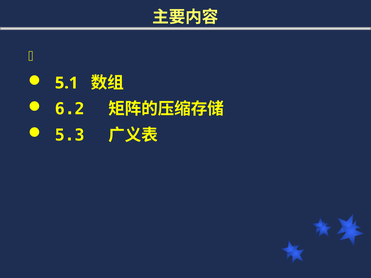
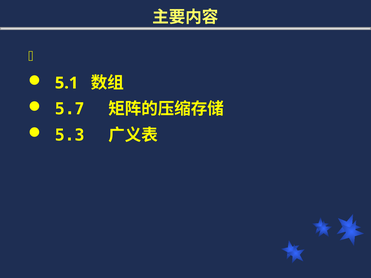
6.2: 6.2 -> 5.7
